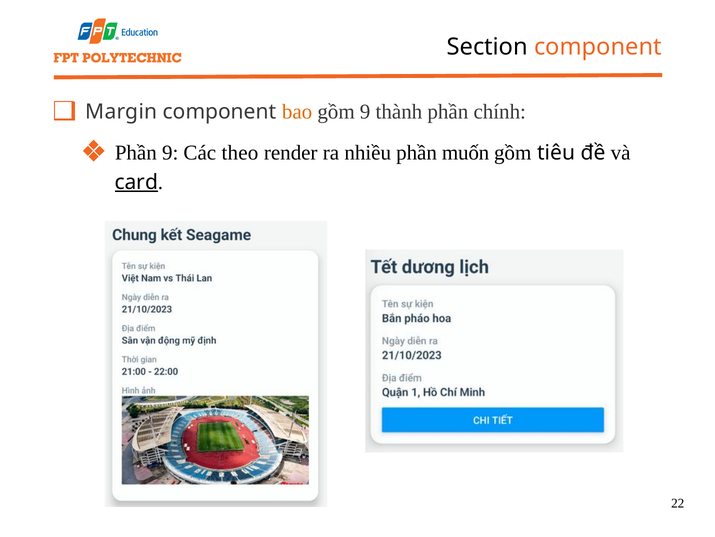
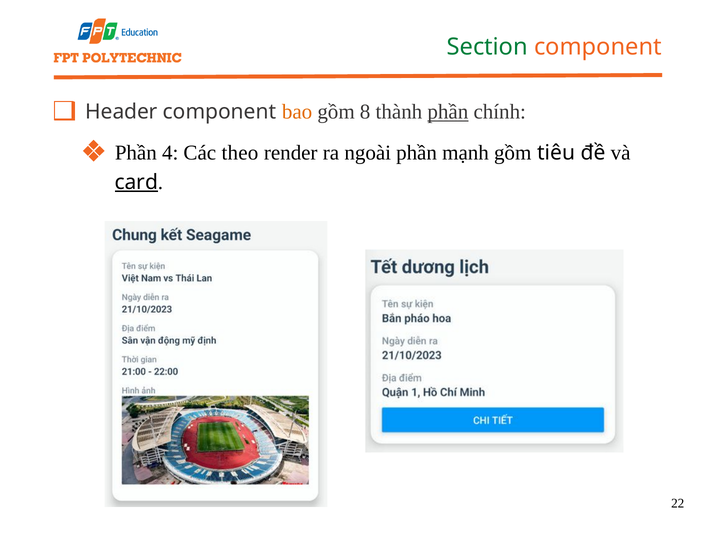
Section colour: black -> green
Margin: Margin -> Header
gồm 9: 9 -> 8
phần at (448, 112) underline: none -> present
Phần 9: 9 -> 4
nhiều: nhiều -> ngoài
muốn: muốn -> mạnh
